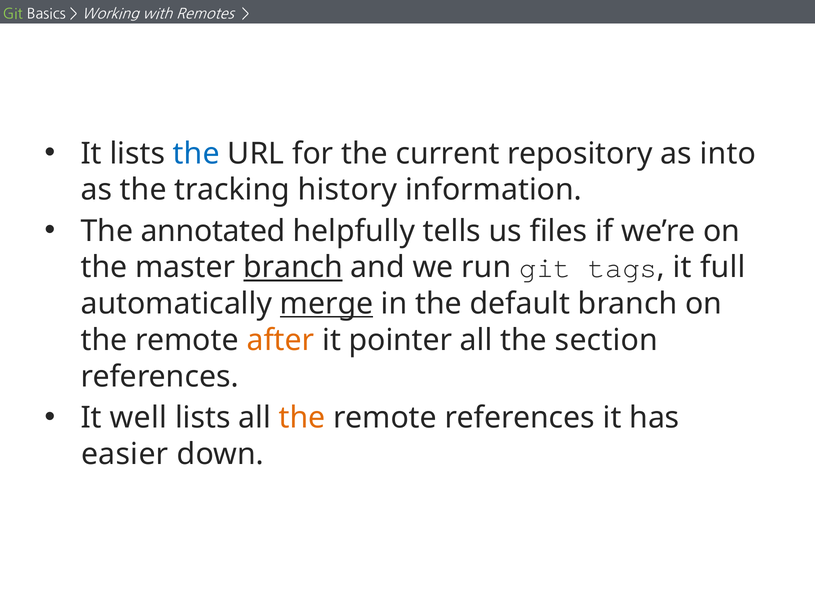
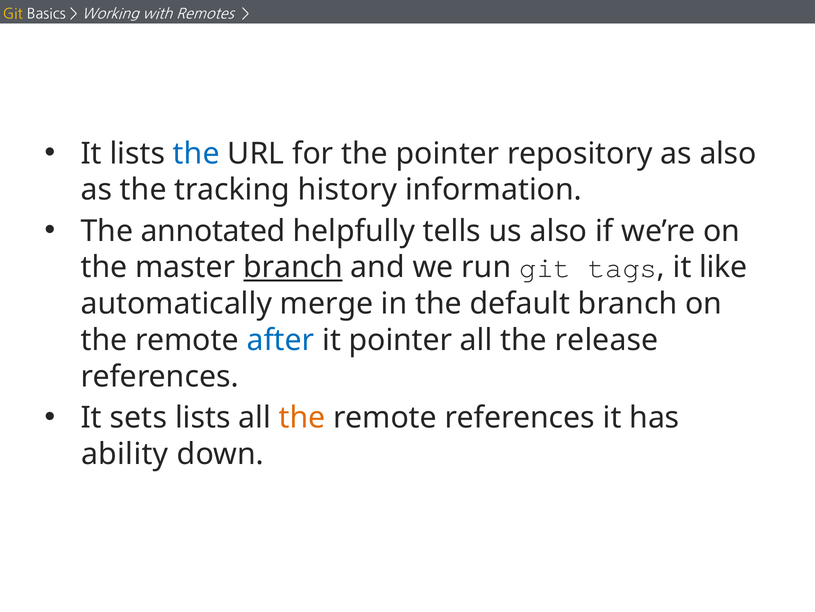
Git at (13, 14) colour: light green -> yellow
the current: current -> pointer
as into: into -> also
us files: files -> also
full: full -> like
merge underline: present -> none
after colour: orange -> blue
section: section -> release
well: well -> sets
easier: easier -> ability
